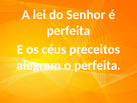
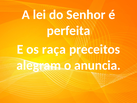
céus: céus -> raça
o perfeita: perfeita -> anuncia
